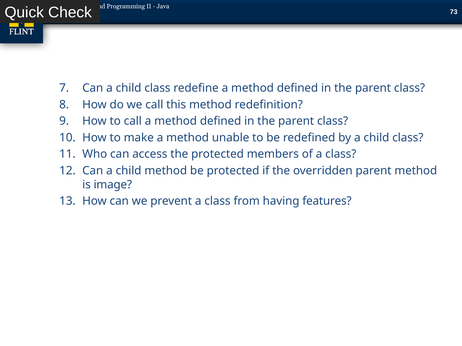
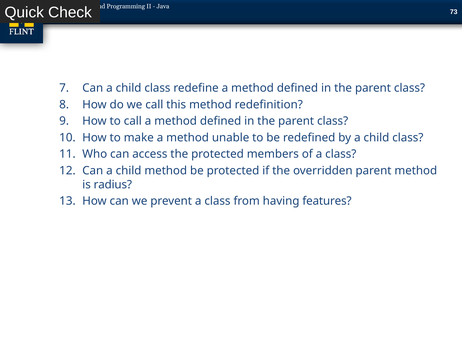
image: image -> radius
